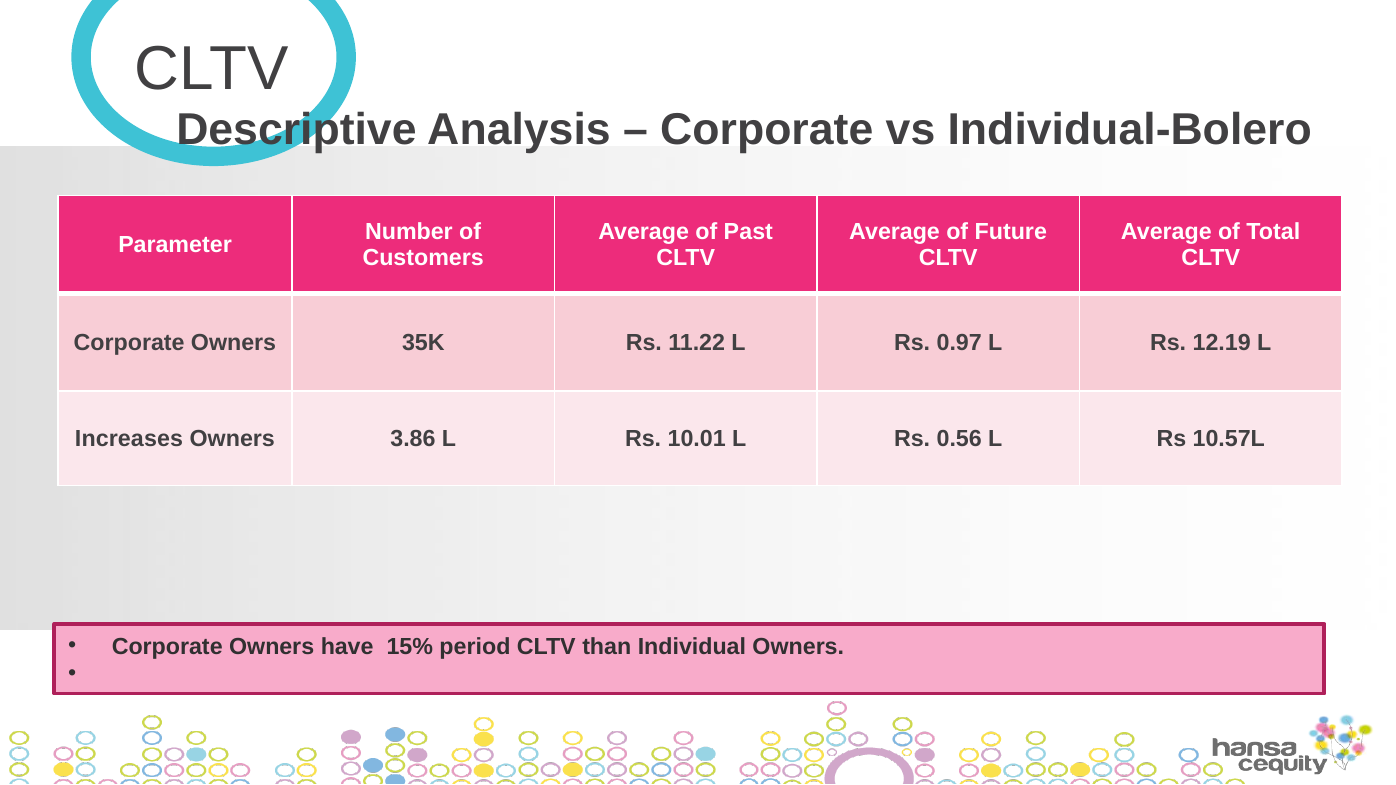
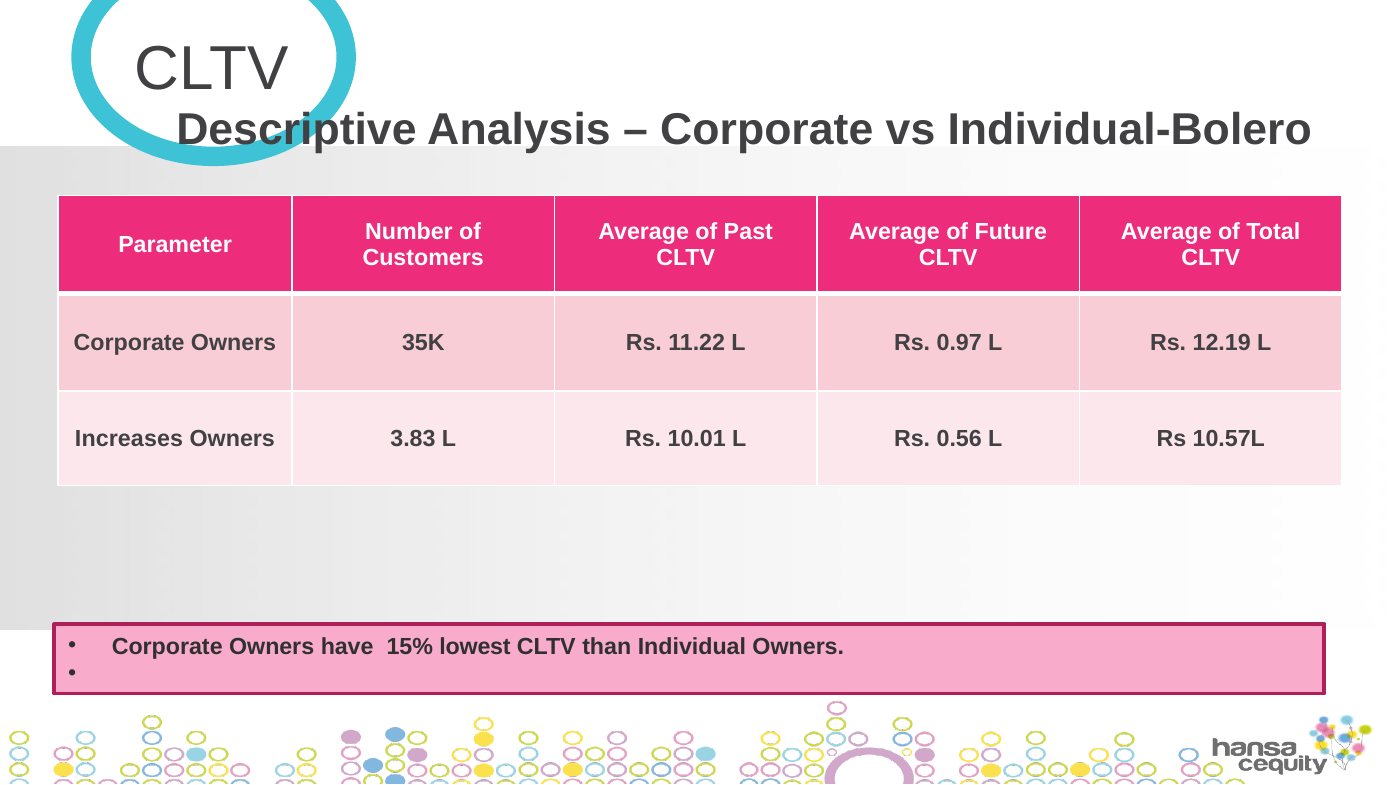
3.86: 3.86 -> 3.83
period: period -> lowest
